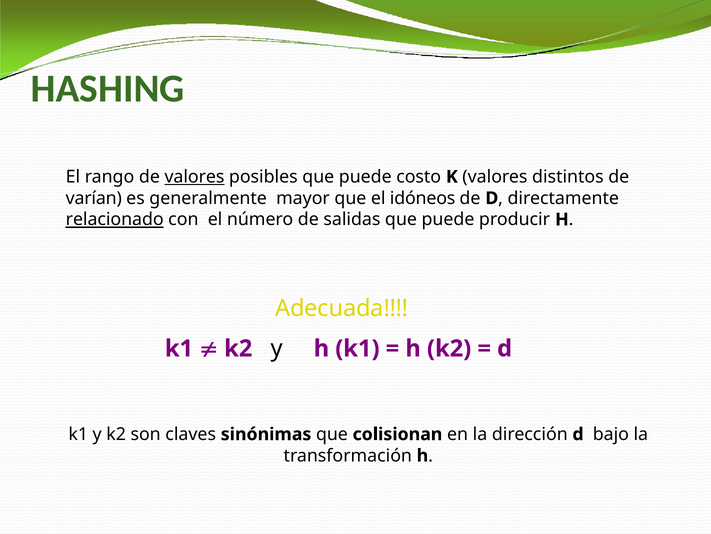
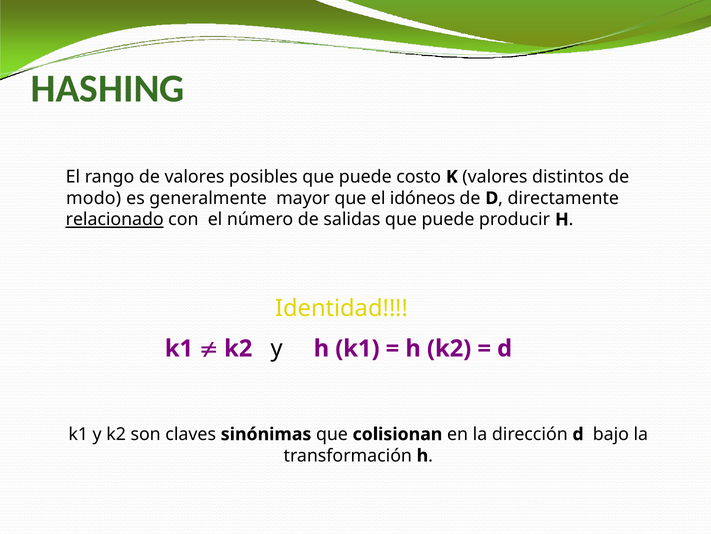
valores at (194, 177) underline: present -> none
varían: varían -> modo
Adecuada: Adecuada -> Identidad
